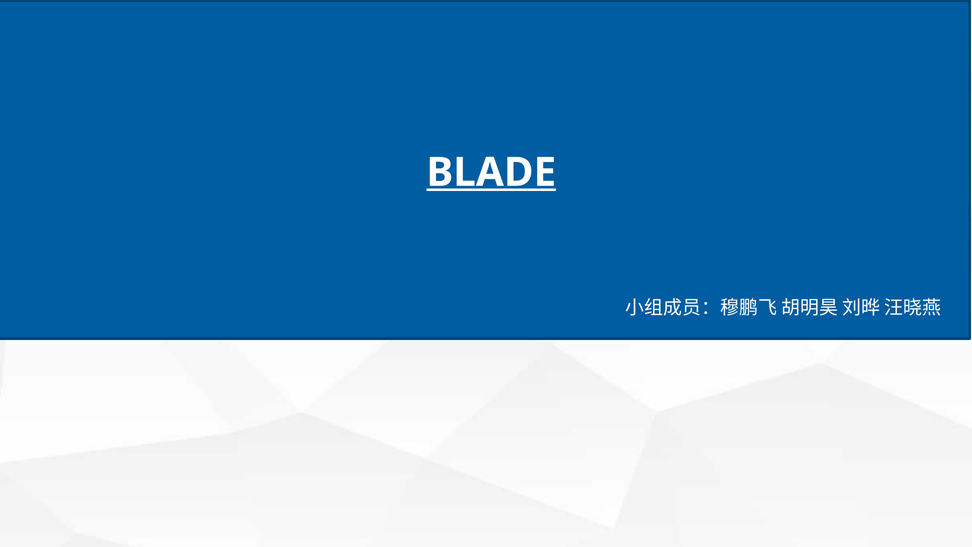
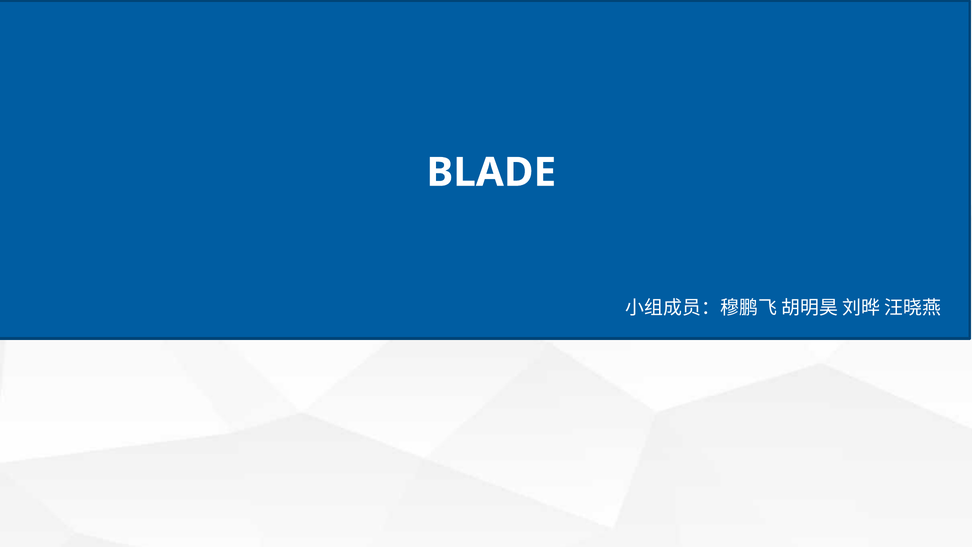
BLADE underline: present -> none
